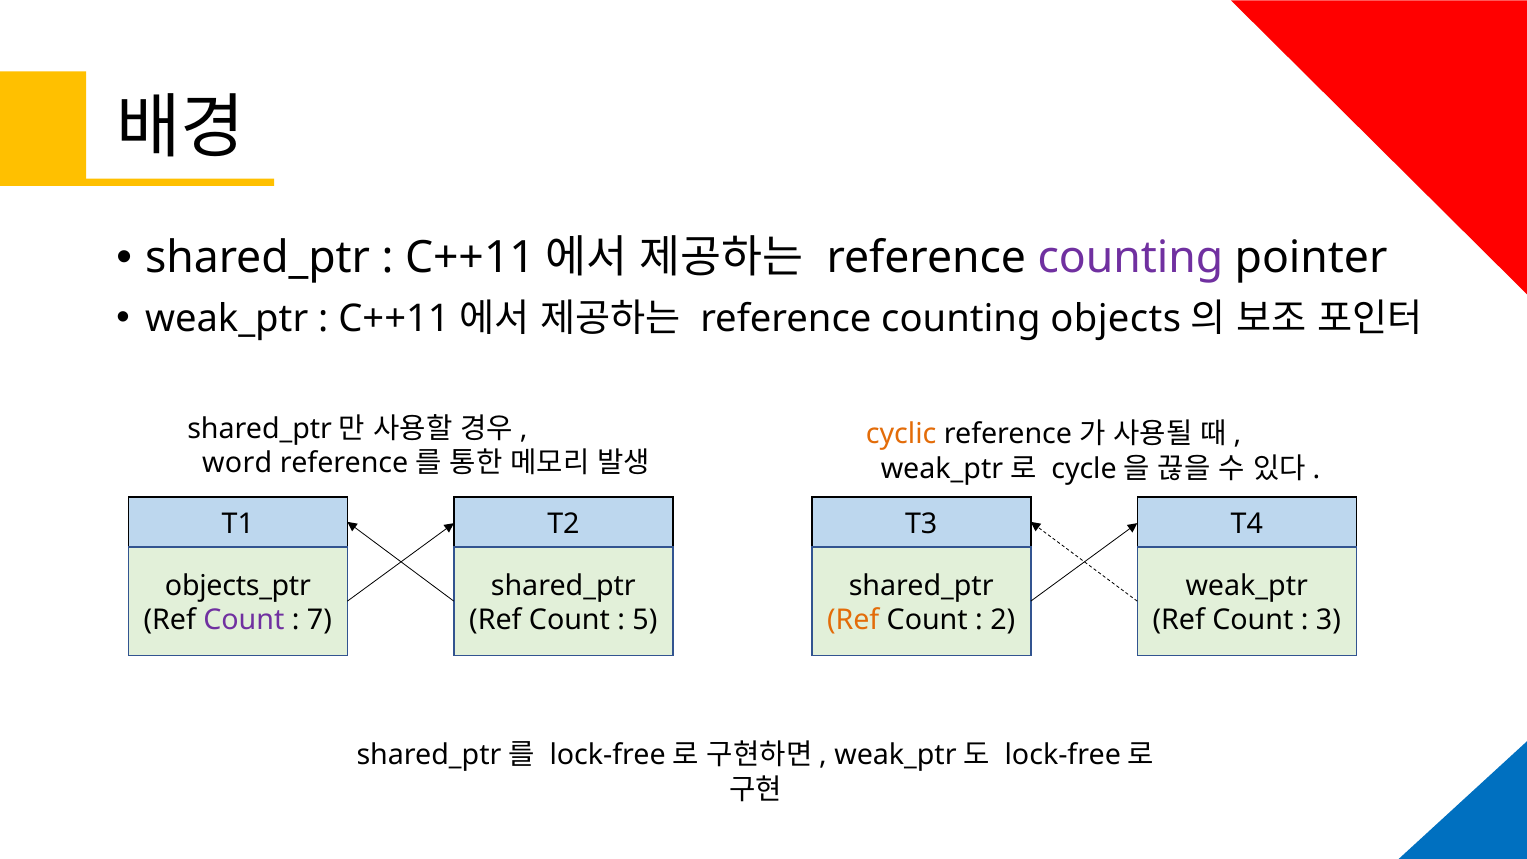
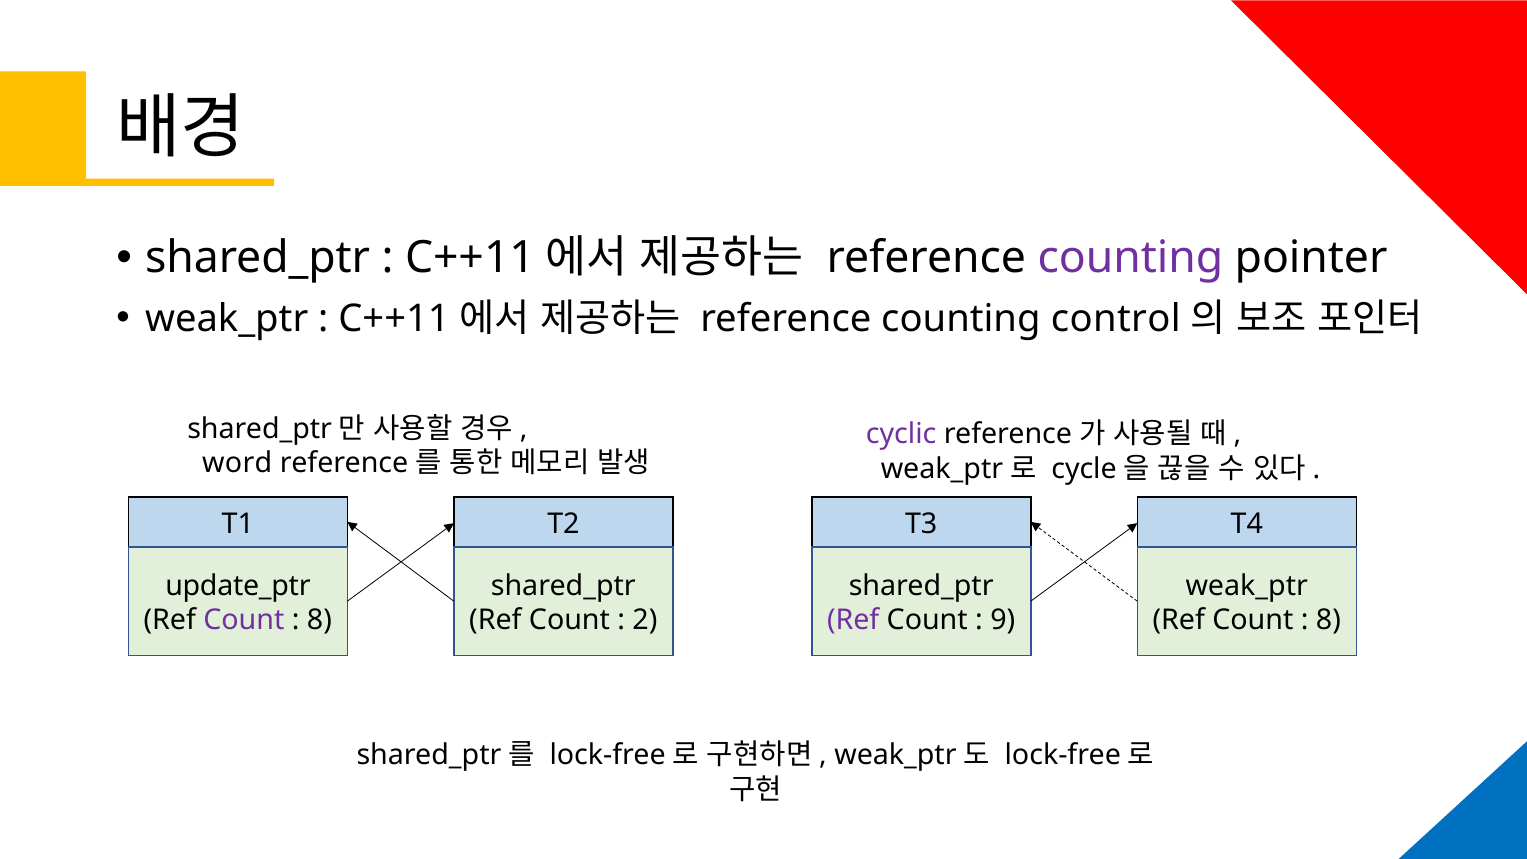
objects: objects -> control
cyclic colour: orange -> purple
objects_ptr: objects_ptr -> update_ptr
7 at (319, 620): 7 -> 8
5: 5 -> 2
Ref at (853, 620) colour: orange -> purple
2: 2 -> 9
3 at (1328, 620): 3 -> 8
